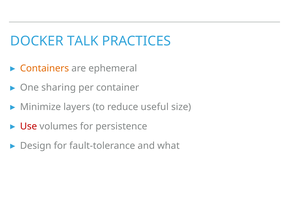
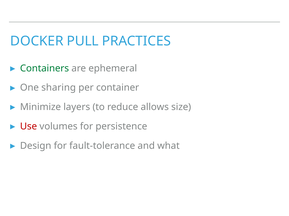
TALK: TALK -> PULL
Containers colour: orange -> green
useful: useful -> allows
